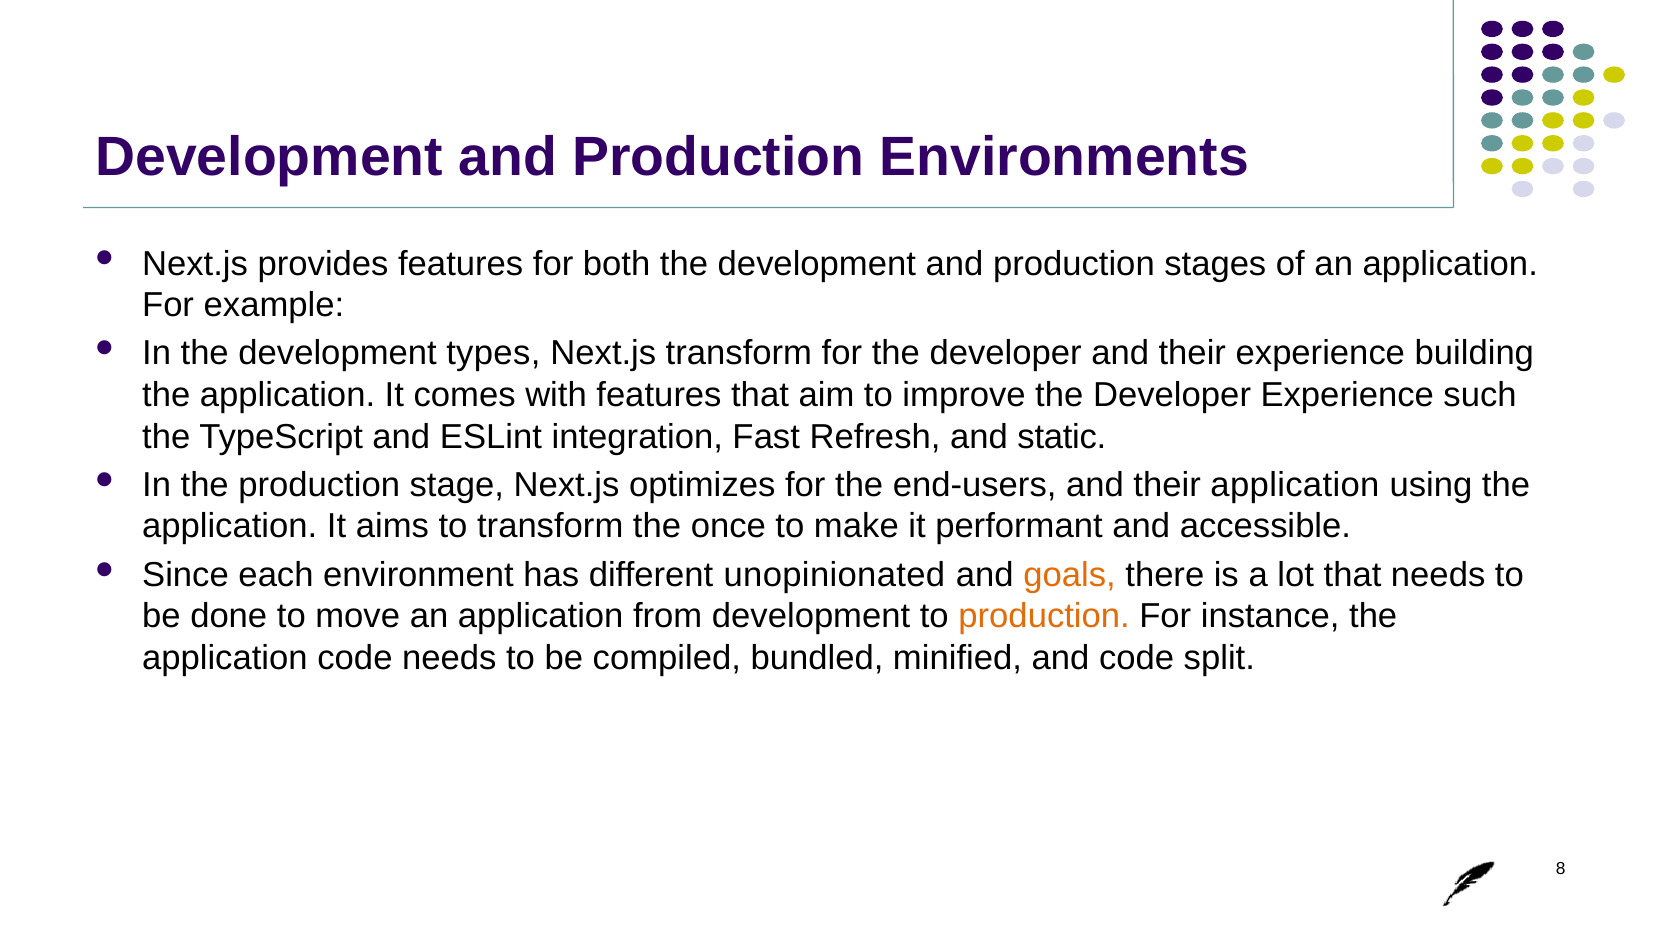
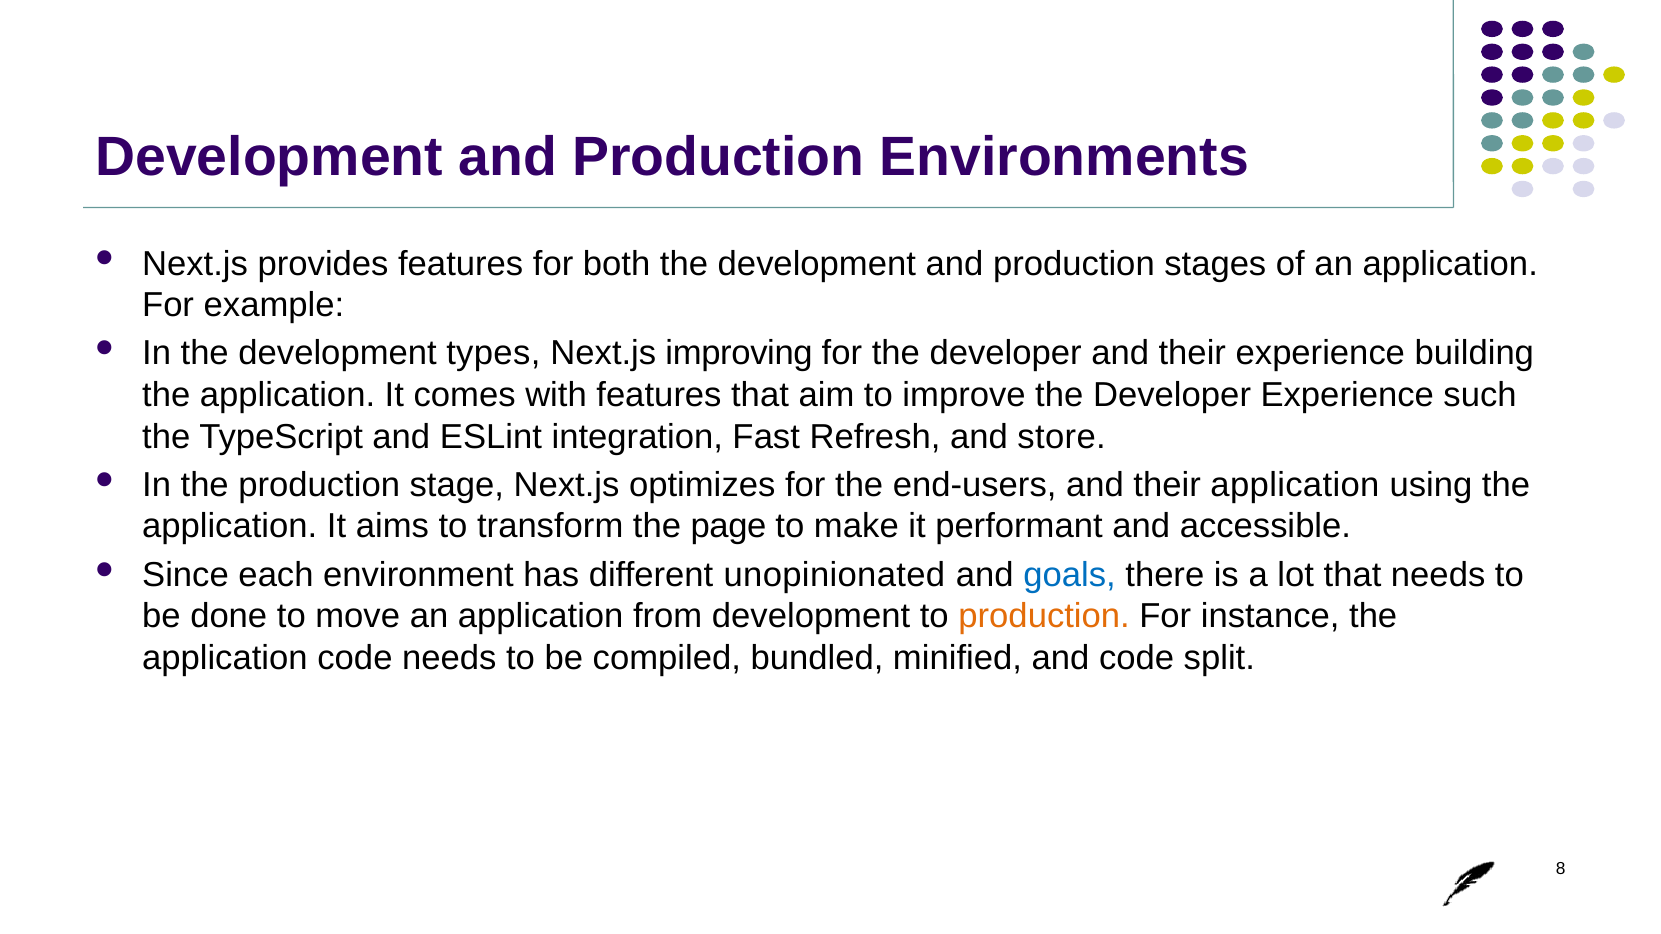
Next.js transform: transform -> improving
static: static -> store
once: once -> page
goals colour: orange -> blue
